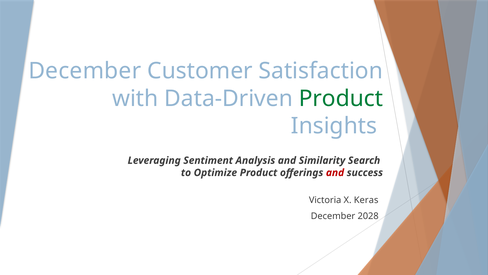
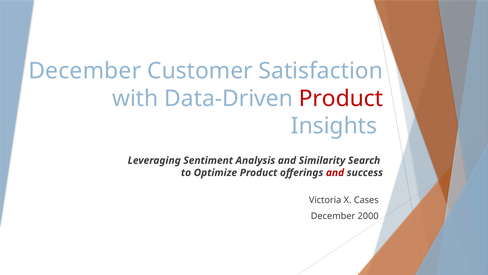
Product at (341, 98) colour: green -> red
Keras: Keras -> Cases
2028: 2028 -> 2000
